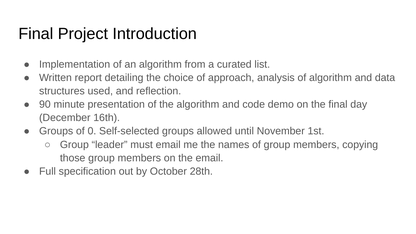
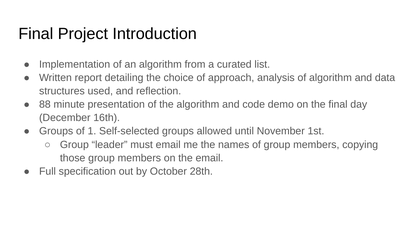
90: 90 -> 88
0: 0 -> 1
